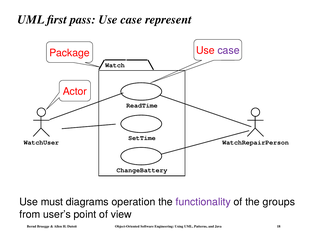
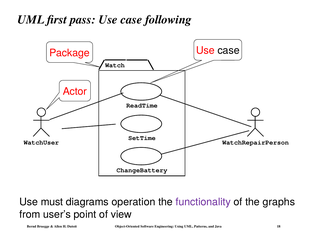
represent: represent -> following
case at (229, 51) colour: purple -> black
groups: groups -> graphs
